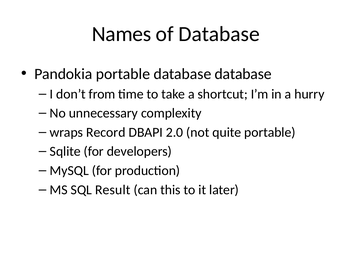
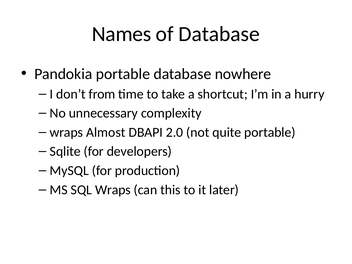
database database: database -> nowhere
Record: Record -> Almost
SQL Result: Result -> Wraps
